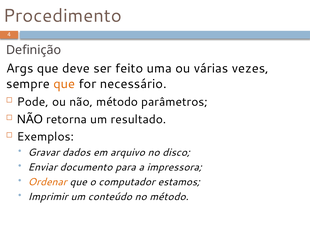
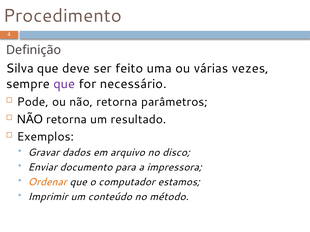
Args: Args -> Silva
que at (64, 84) colour: orange -> purple
ou não método: método -> retorna
